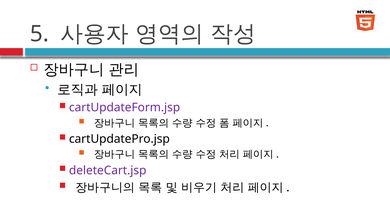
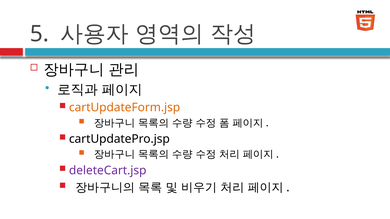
cartUpdateForm.jsp colour: purple -> orange
